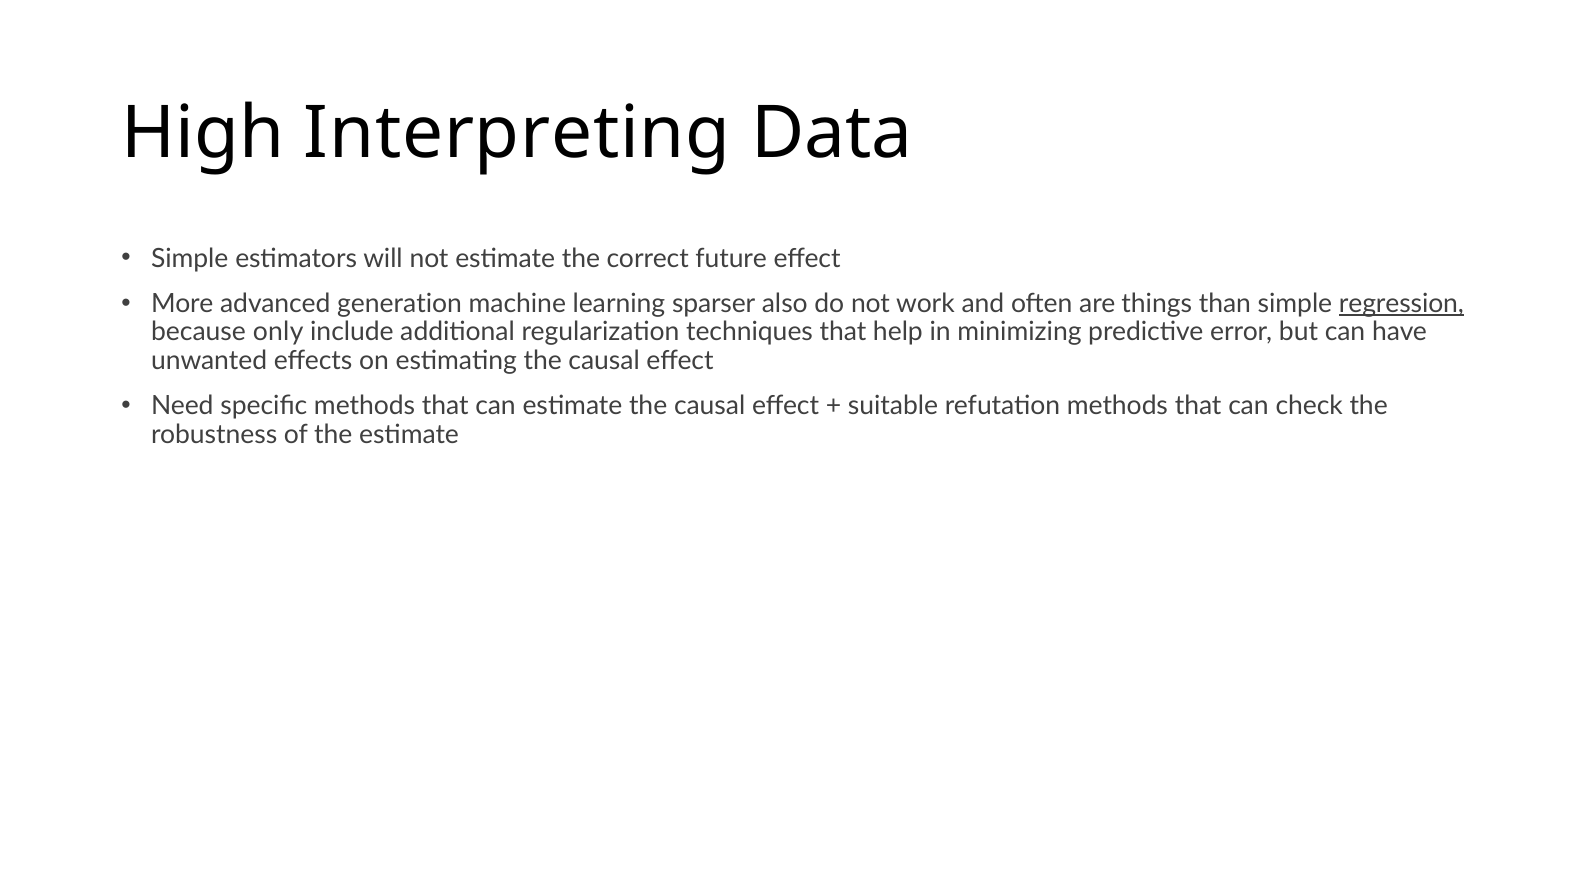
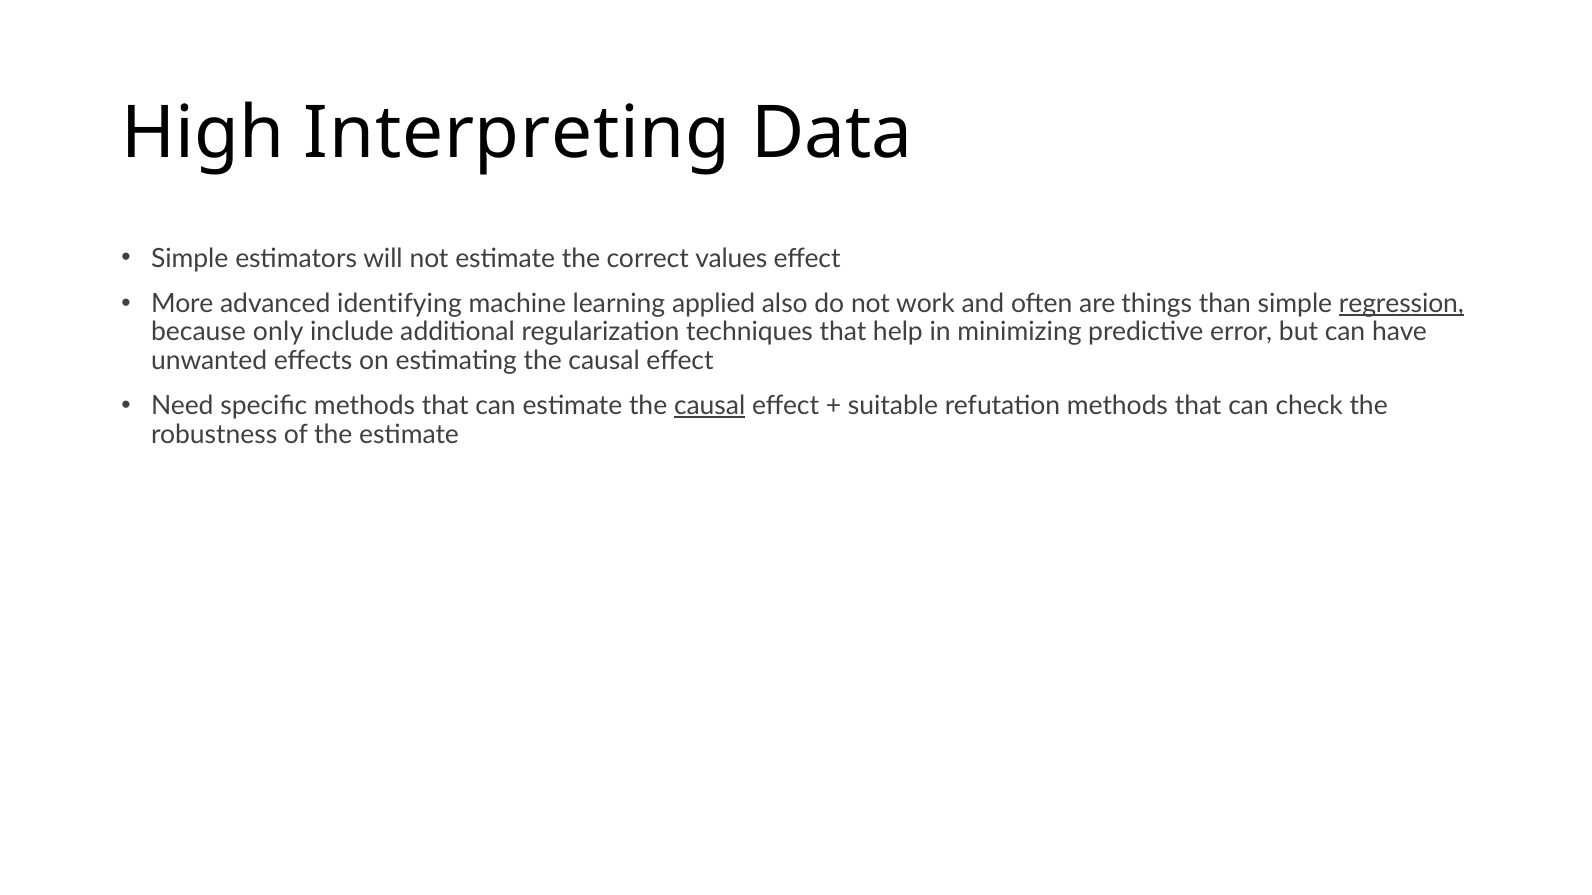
future: future -> values
generation: generation -> identifying
sparser: sparser -> applied
causal at (710, 406) underline: none -> present
